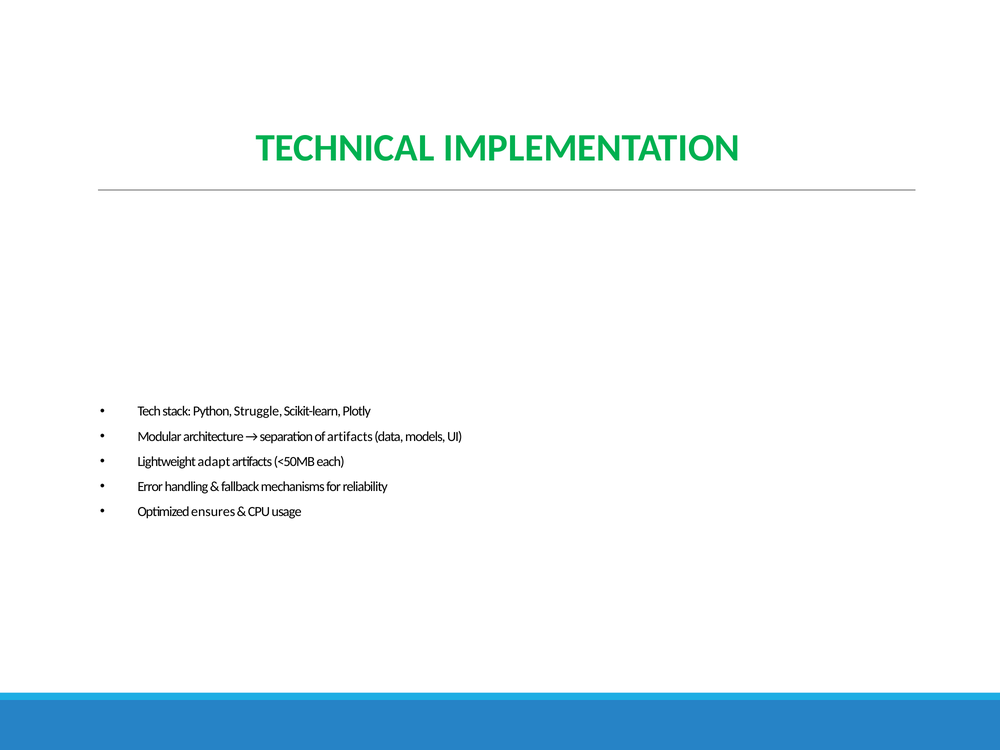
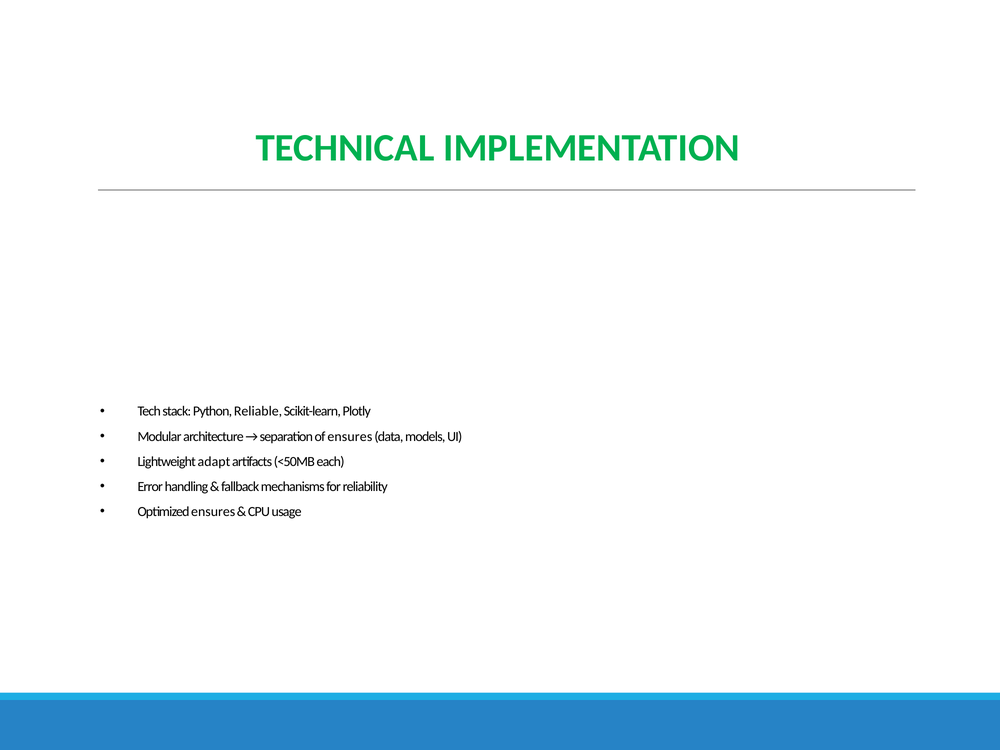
Struggle: Struggle -> Reliable
of artifacts: artifacts -> ensures
